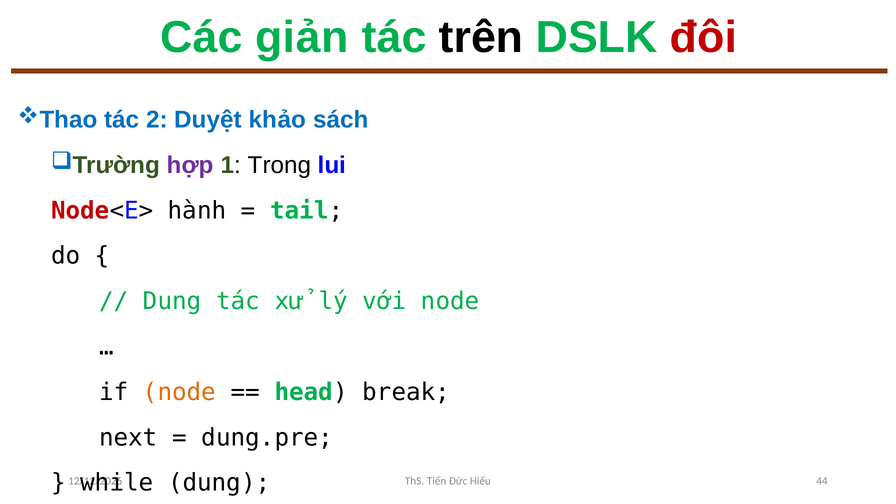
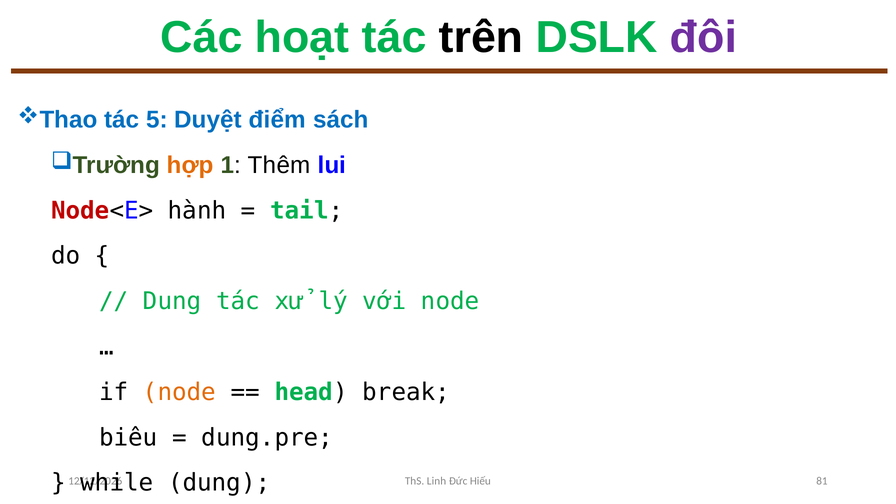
giản: giản -> hoạt
đôi colour: red -> purple
2: 2 -> 5
khảo: khảo -> điểm
hợp colour: purple -> orange
Trong: Trong -> Thêm
next: next -> biểu
Tiến: Tiến -> Linh
44: 44 -> 81
